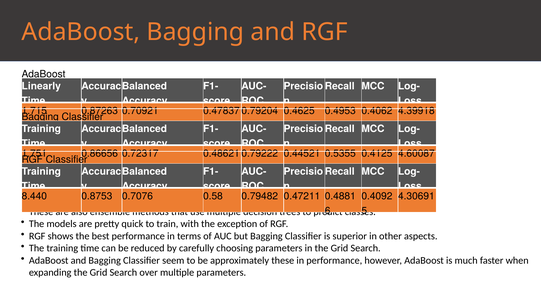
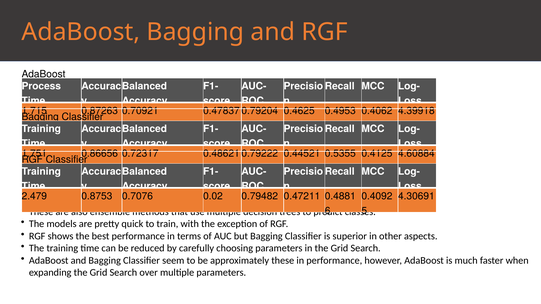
Linearly: Linearly -> Process
4.60087: 4.60087 -> 4.60884
8.440: 8.440 -> 2.479
0.58: 0.58 -> 0.02
